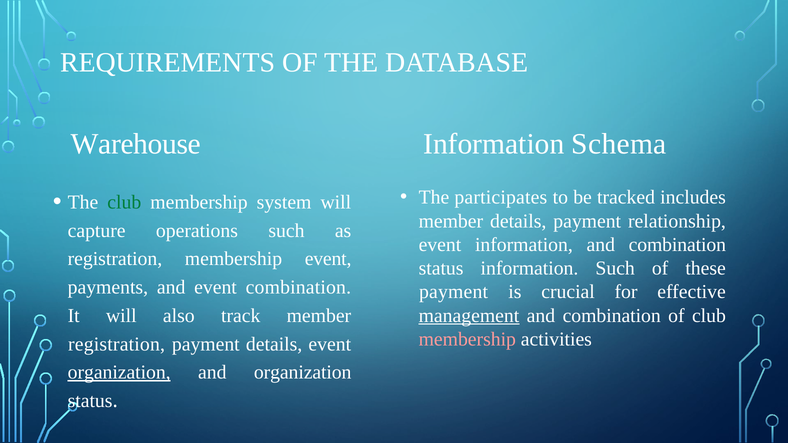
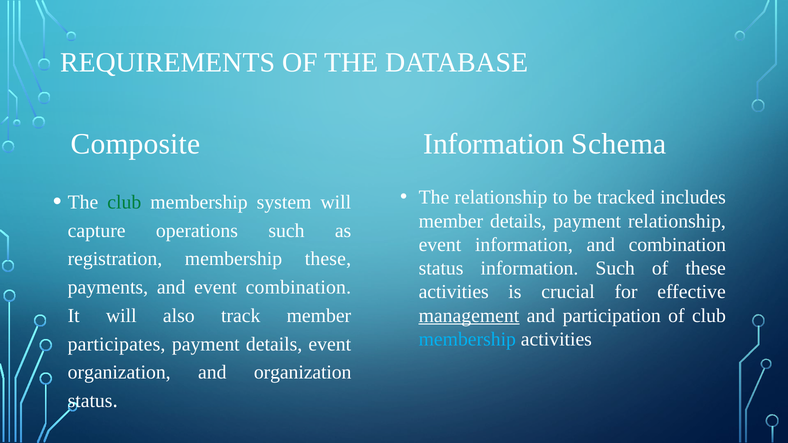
Warehouse: Warehouse -> Composite
The participates: participates -> relationship
membership event: event -> these
payment at (454, 292): payment -> activities
combination at (612, 316): combination -> participation
membership at (467, 339) colour: pink -> light blue
registration at (117, 344): registration -> participates
organization at (119, 373) underline: present -> none
